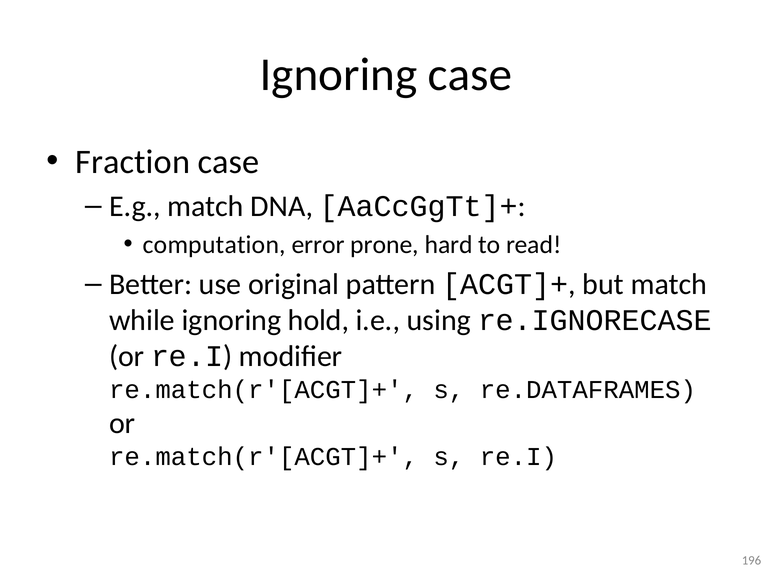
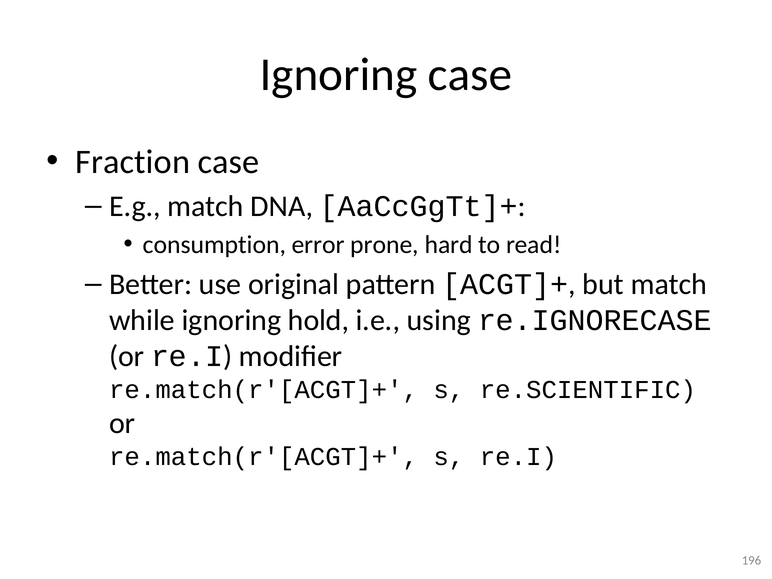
computation: computation -> consumption
re.DATAFRAMES: re.DATAFRAMES -> re.SCIENTIFIC
